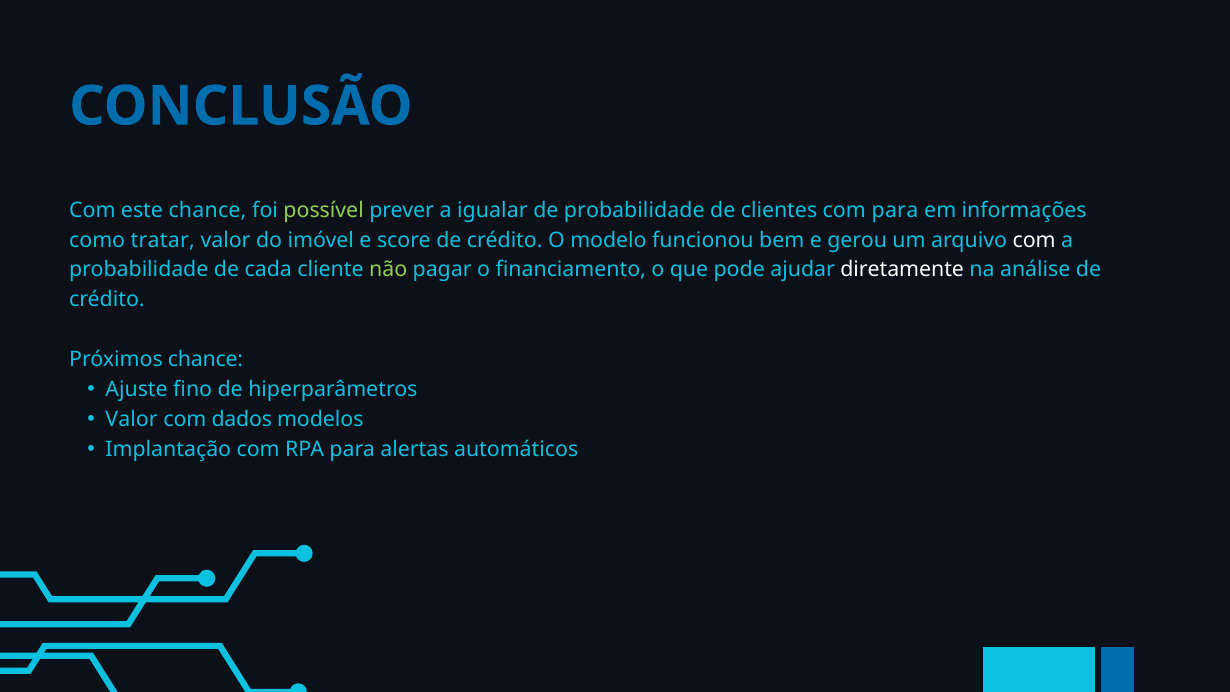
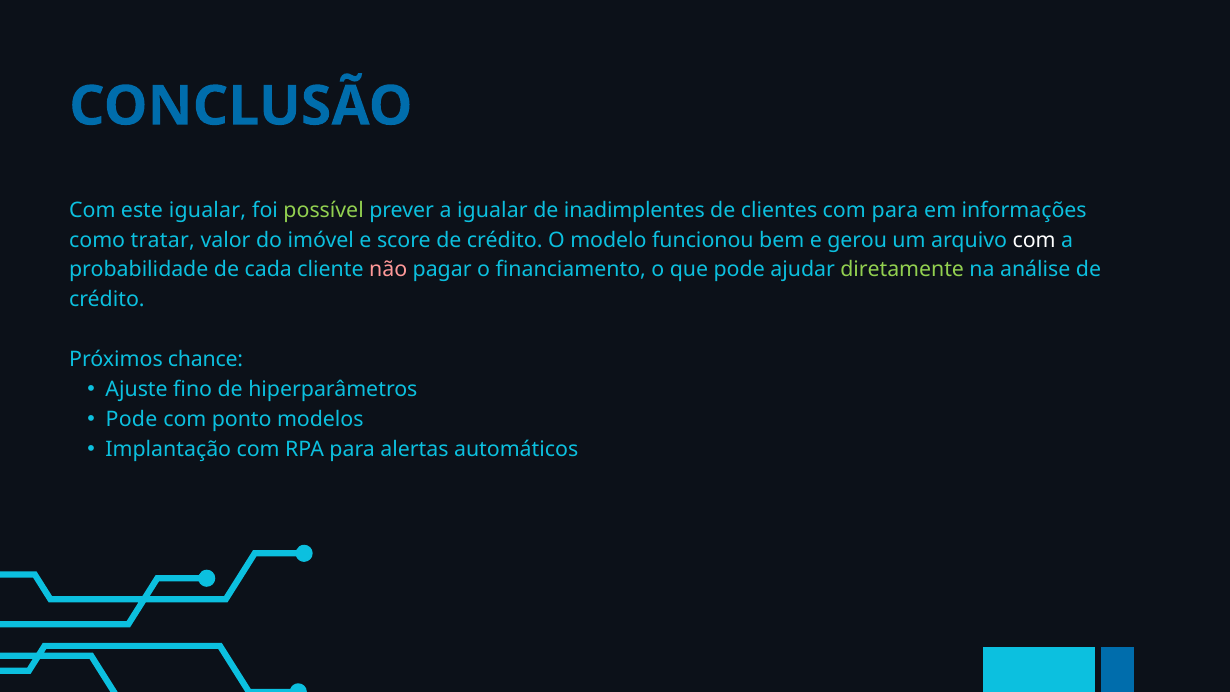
este chance: chance -> igualar
de probabilidade: probabilidade -> inadimplentes
não colour: light green -> pink
diretamente colour: white -> light green
Valor at (132, 419): Valor -> Pode
dados: dados -> ponto
